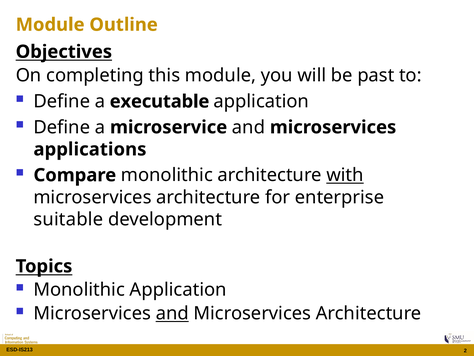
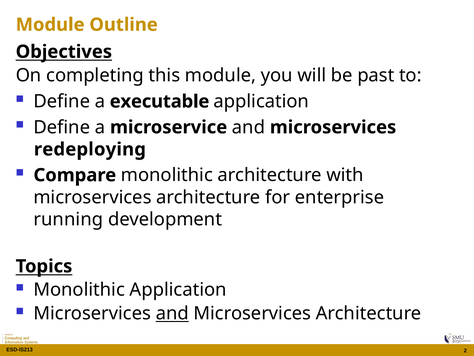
applications: applications -> redeploying
with underline: present -> none
suitable: suitable -> running
